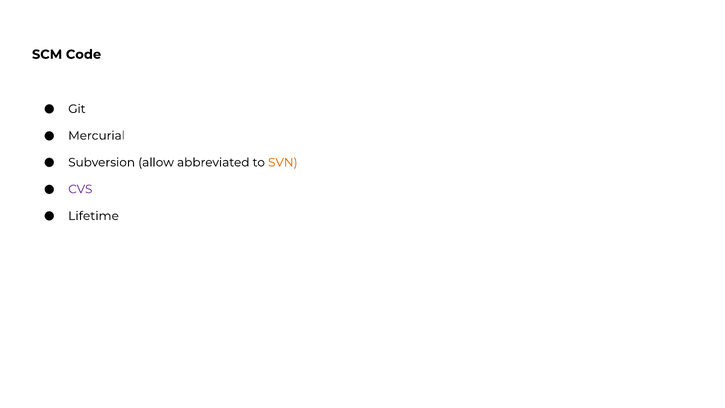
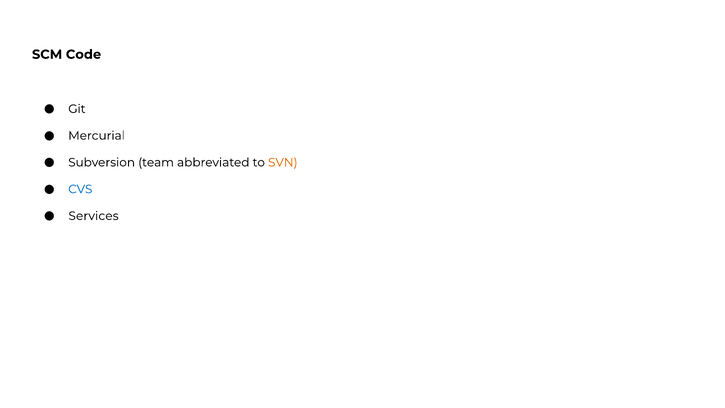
allow: allow -> team
CVS colour: purple -> blue
Lifetime: Lifetime -> Services
